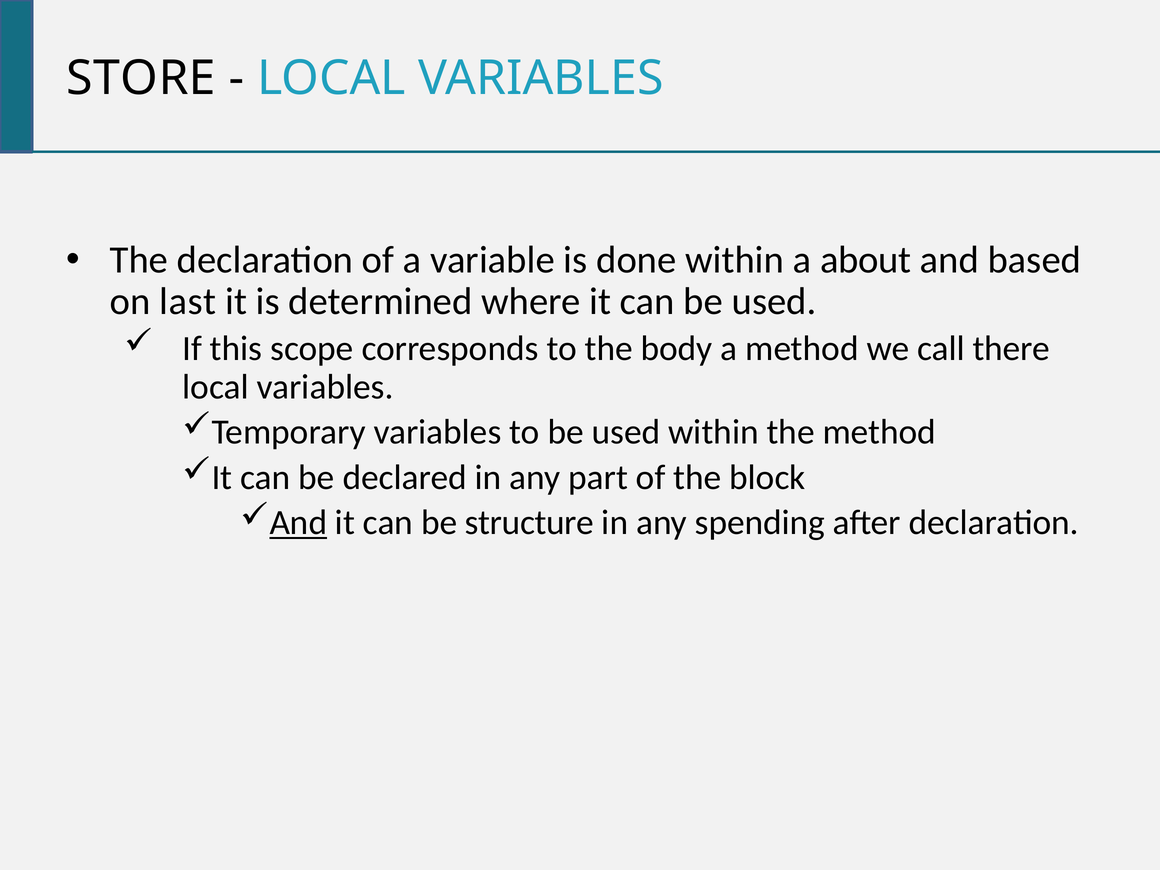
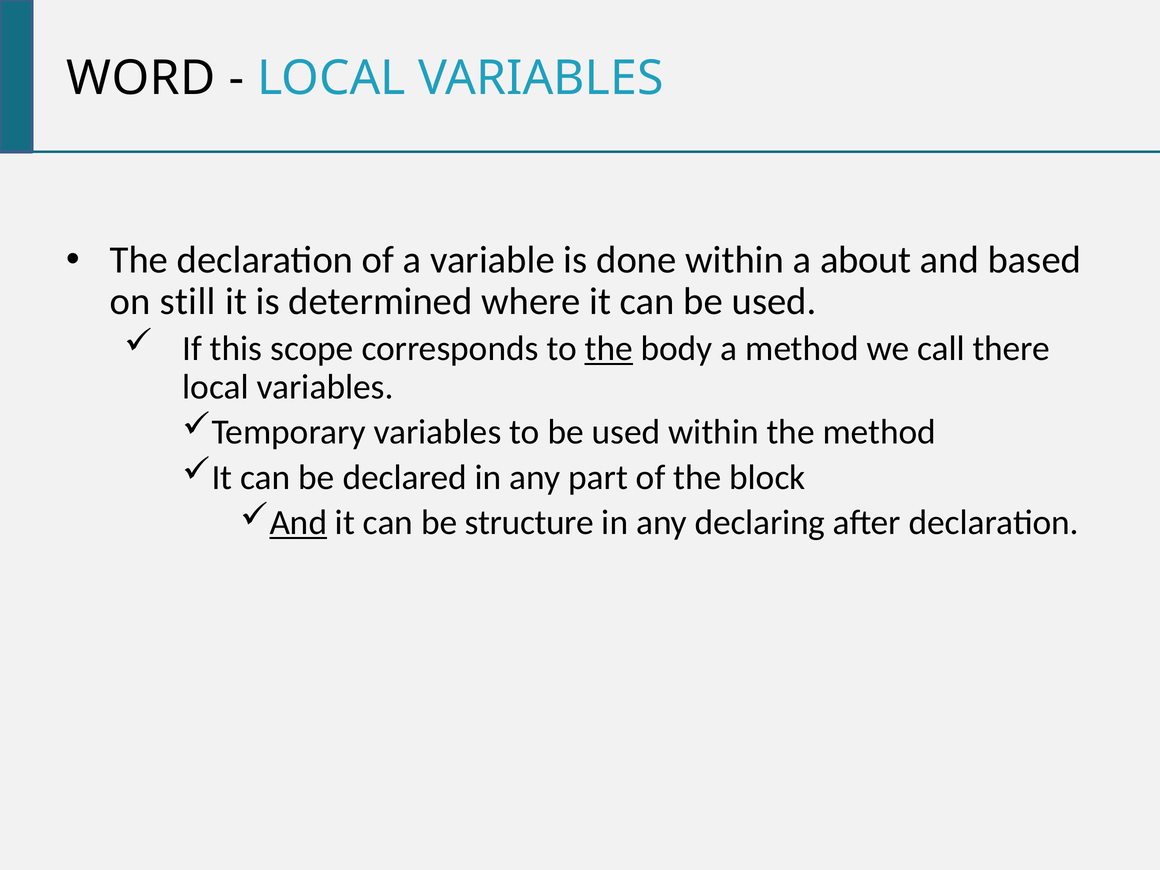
STORE: STORE -> WORD
last: last -> still
the at (609, 349) underline: none -> present
spending: spending -> declaring
